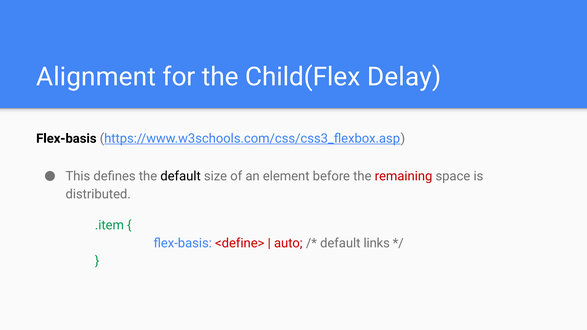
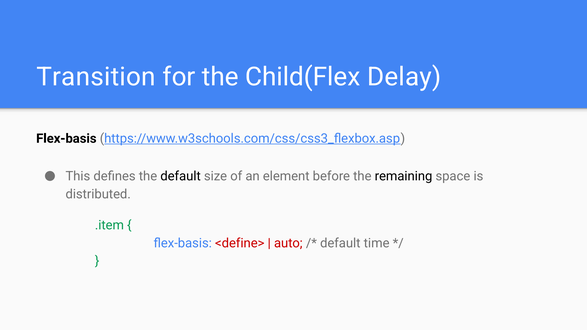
Alignment: Alignment -> Transition
remaining colour: red -> black
links: links -> time
